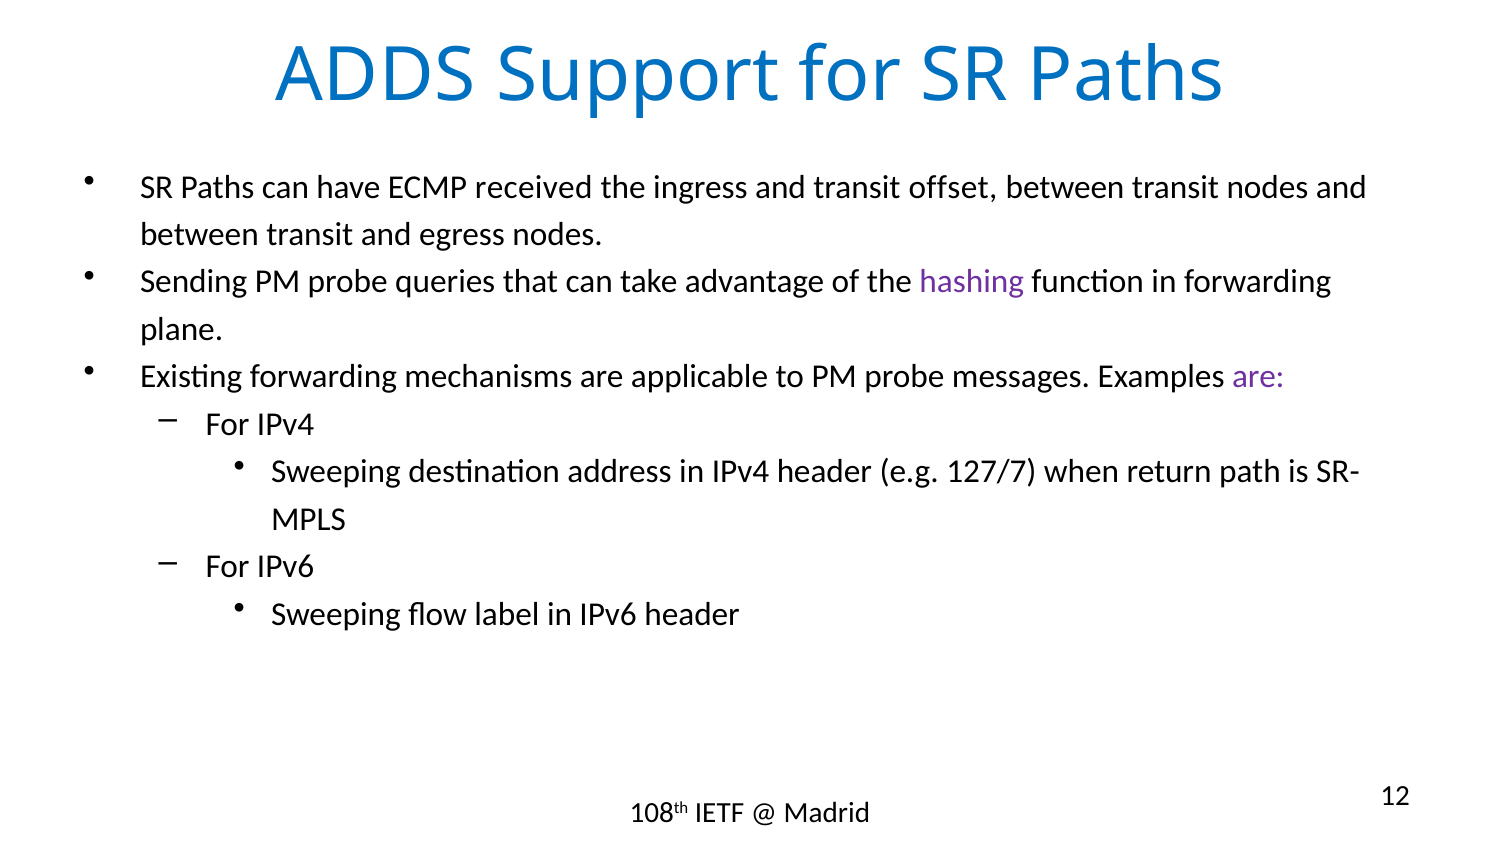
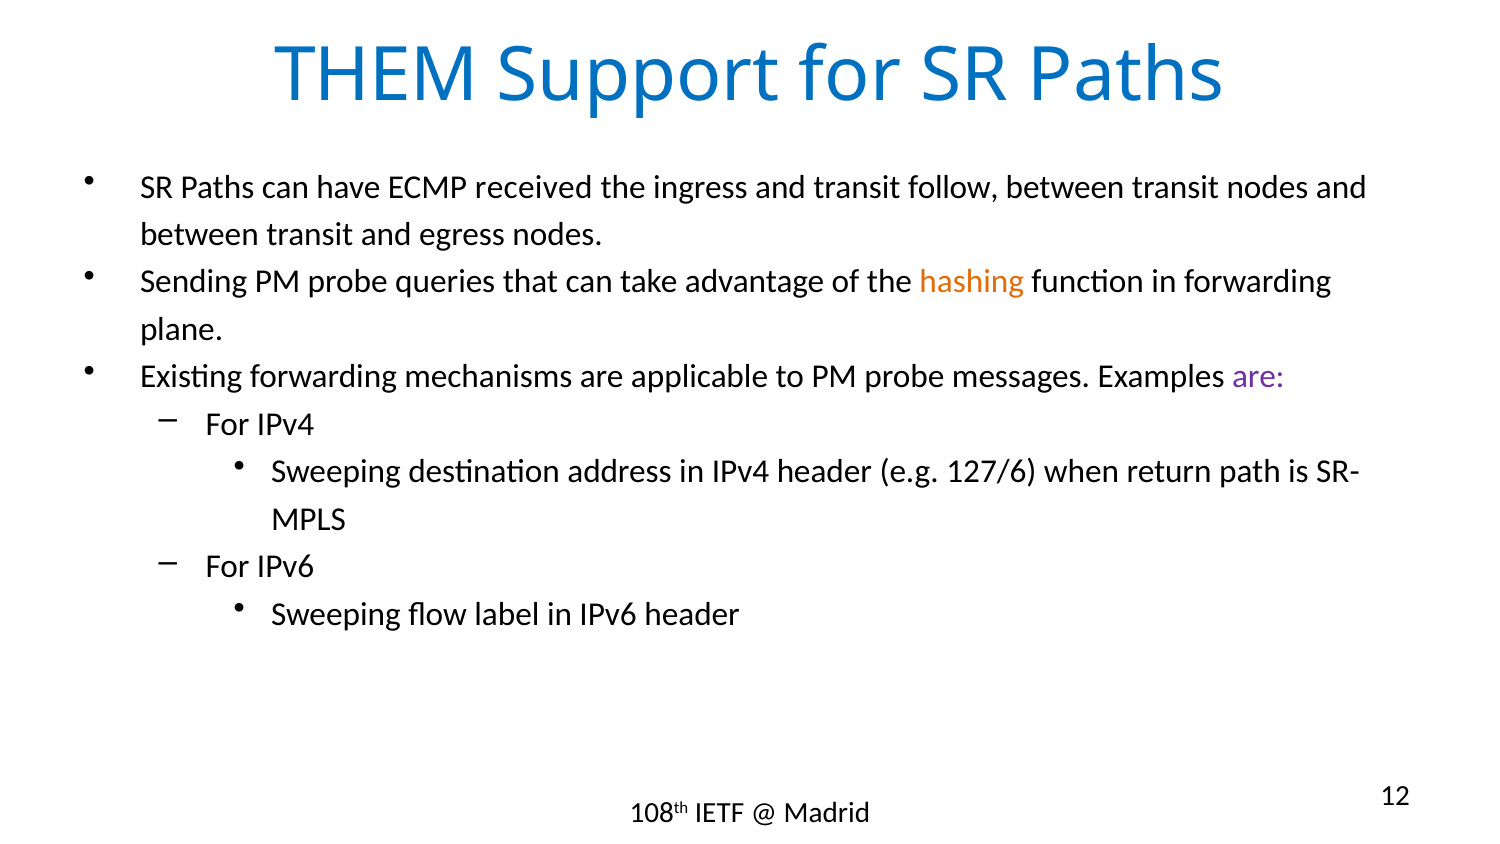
ADDS: ADDS -> THEM
offset: offset -> follow
hashing colour: purple -> orange
127/7: 127/7 -> 127/6
